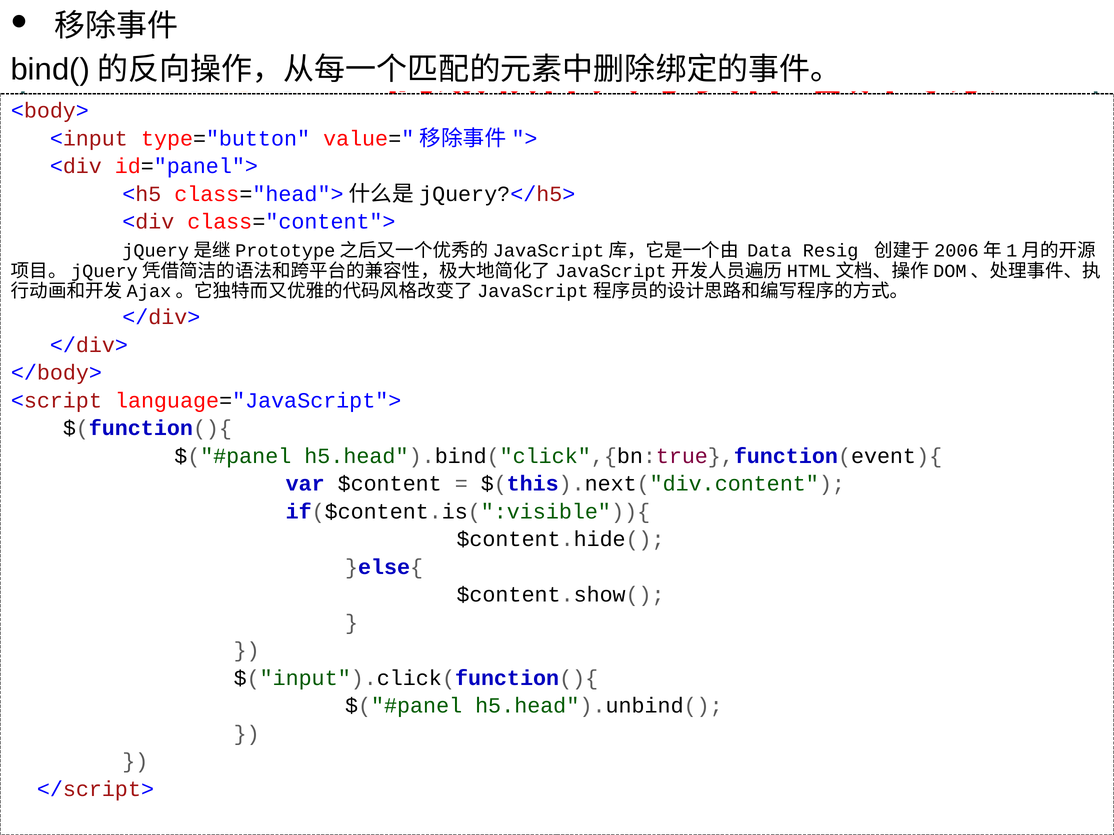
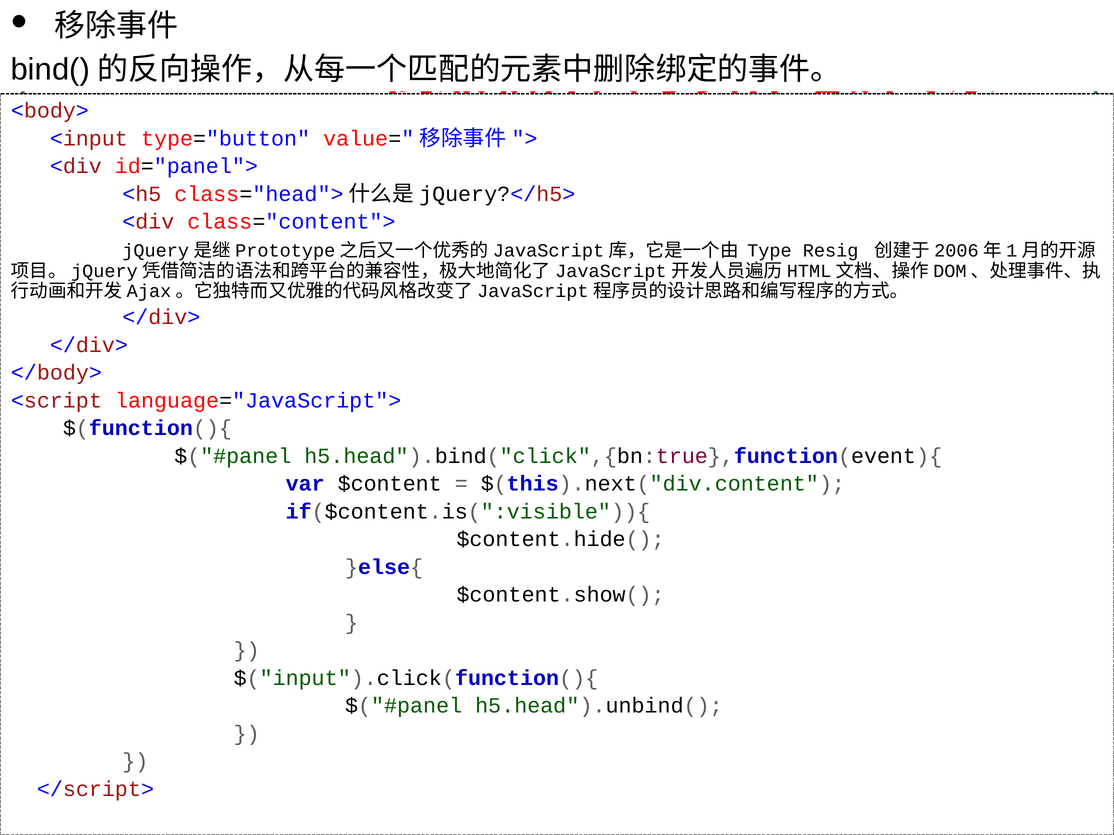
Data: Data -> Type
